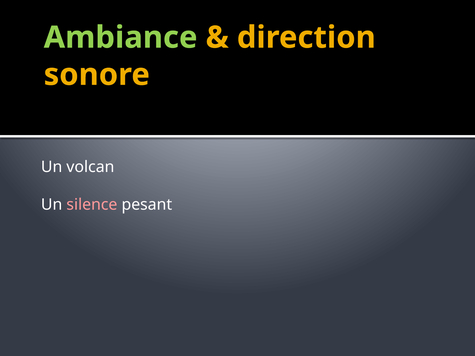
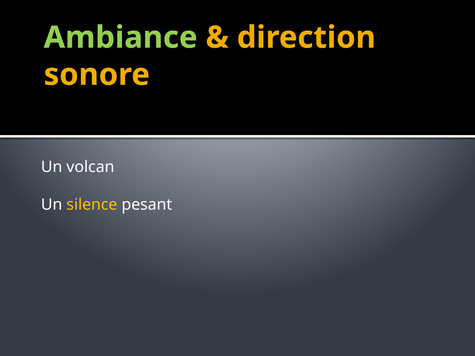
silence colour: pink -> yellow
